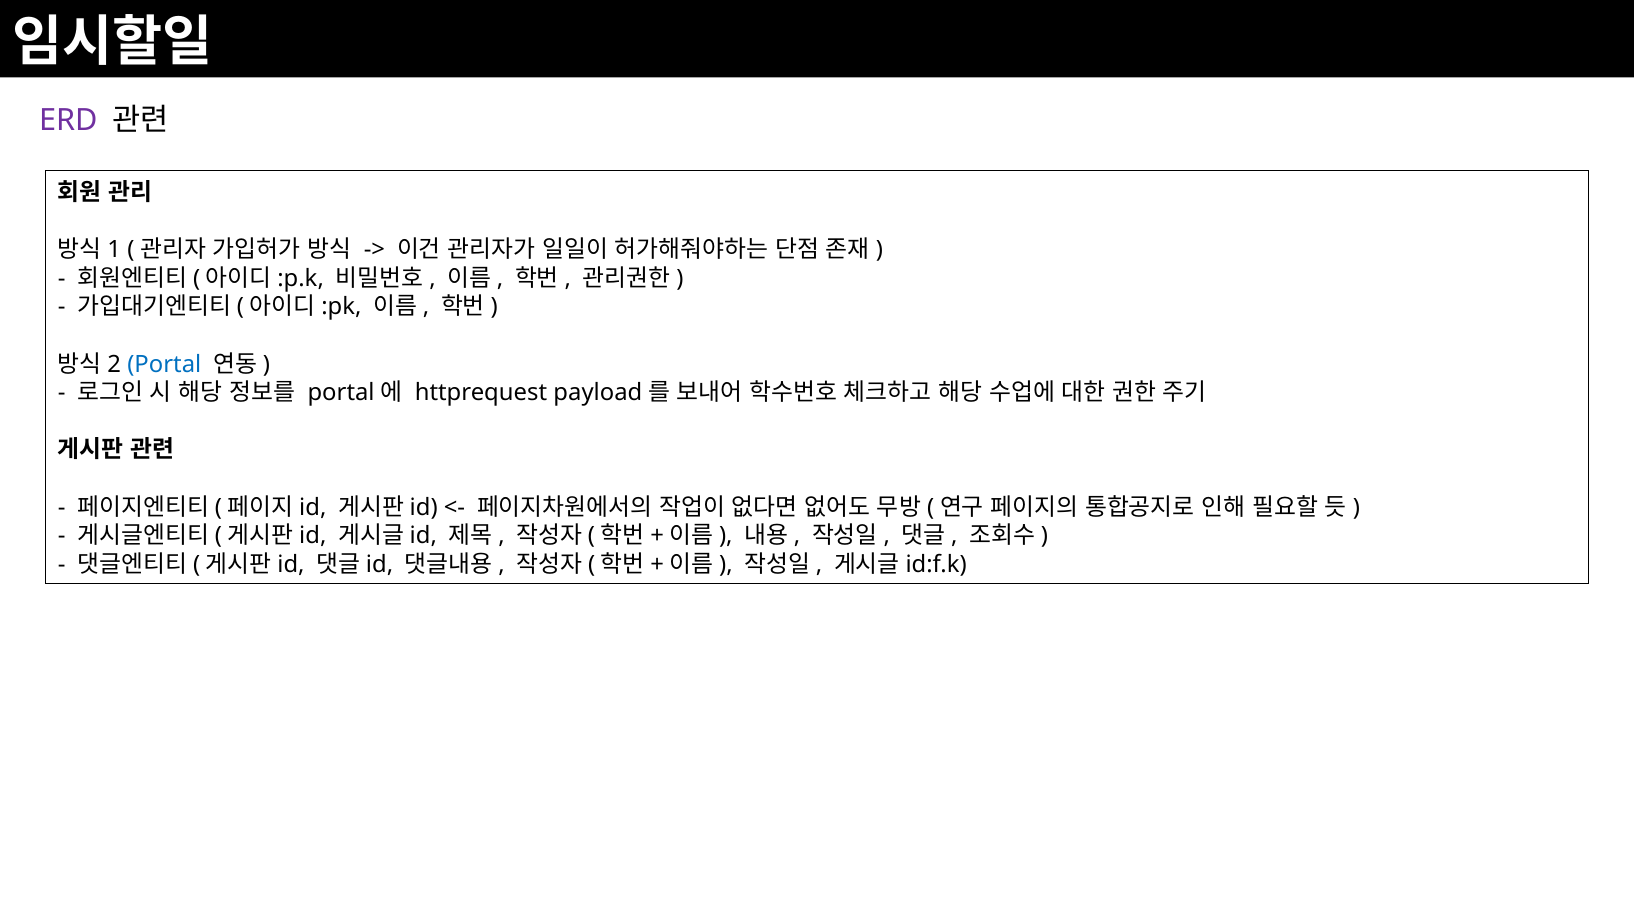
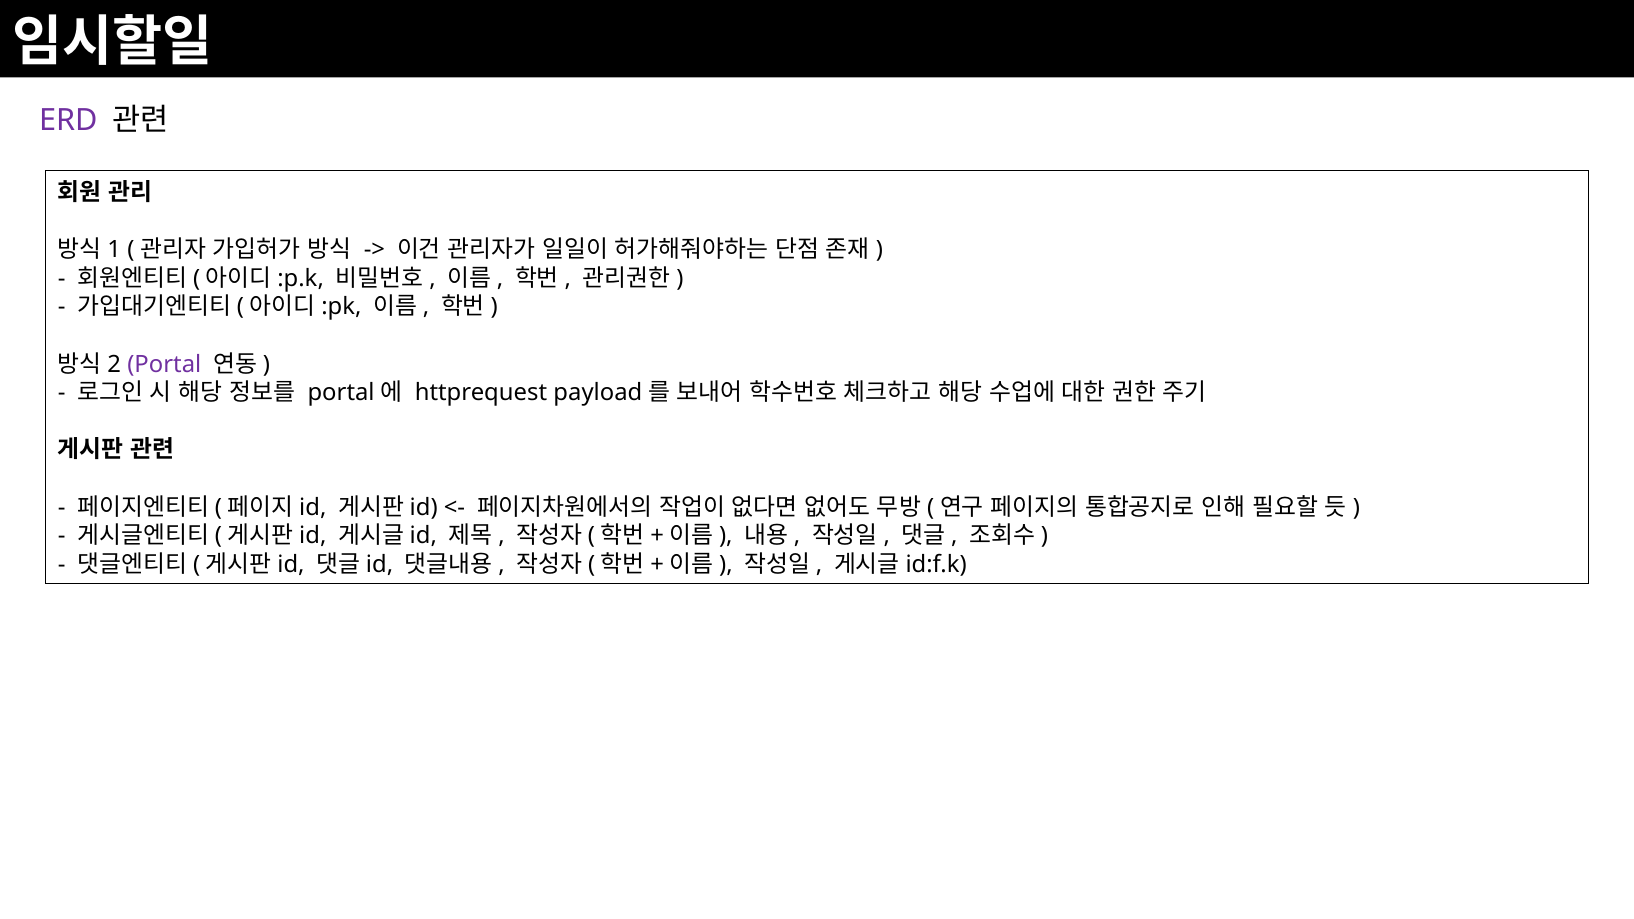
Portal colour: blue -> purple
